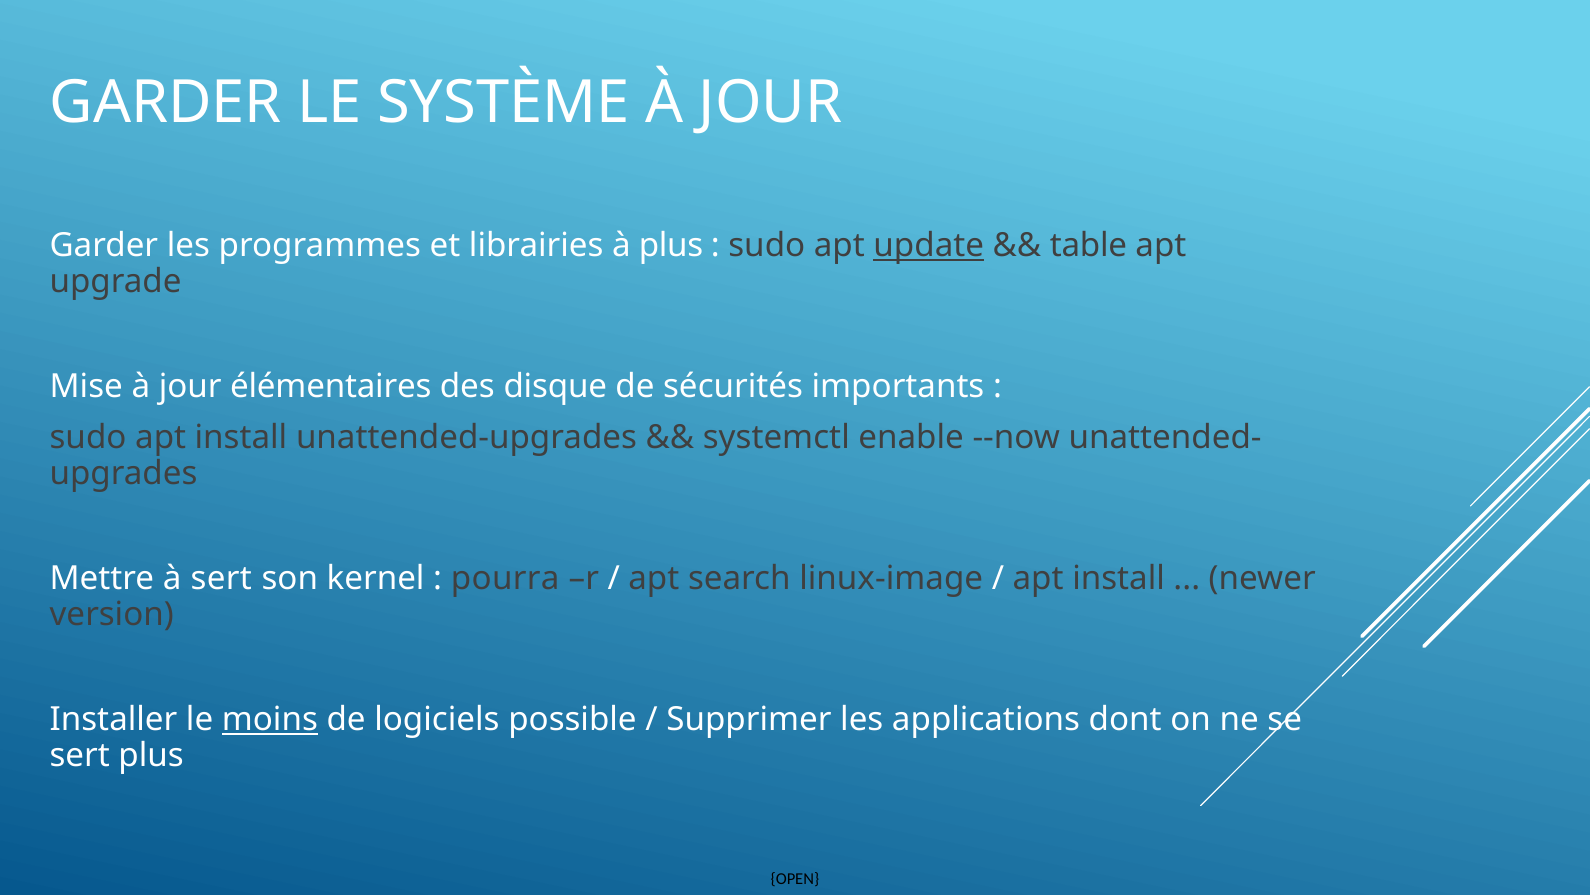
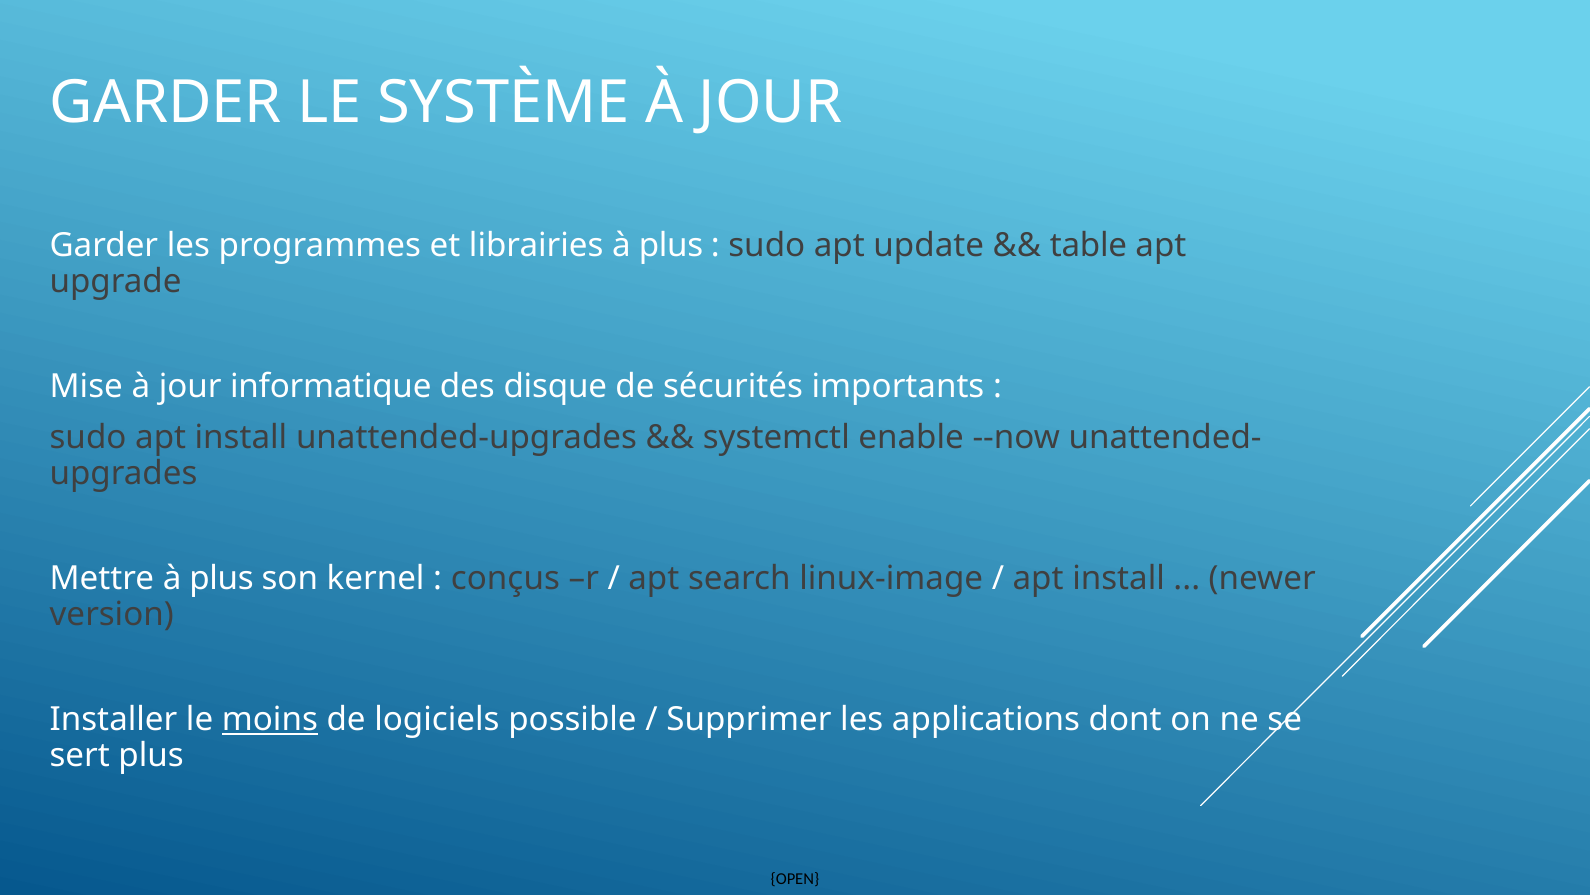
update underline: present -> none
élémentaires: élémentaires -> informatique
Mettre à sert: sert -> plus
pourra: pourra -> conçus
